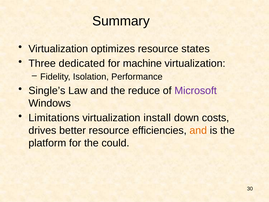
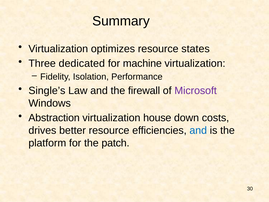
reduce: reduce -> firewall
Limitations: Limitations -> Abstraction
install: install -> house
and at (198, 130) colour: orange -> blue
could: could -> patch
